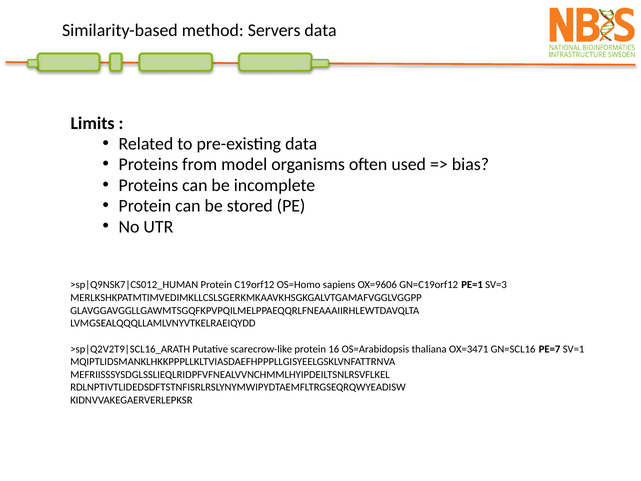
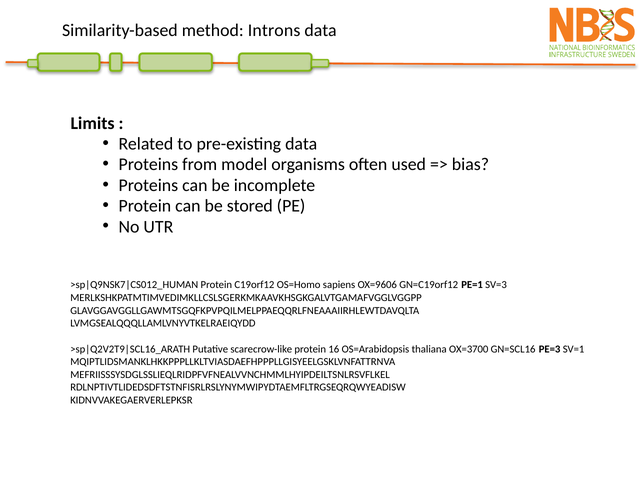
Servers: Servers -> Introns
OX=3471: OX=3471 -> OX=3700
PE=7: PE=7 -> PE=3
